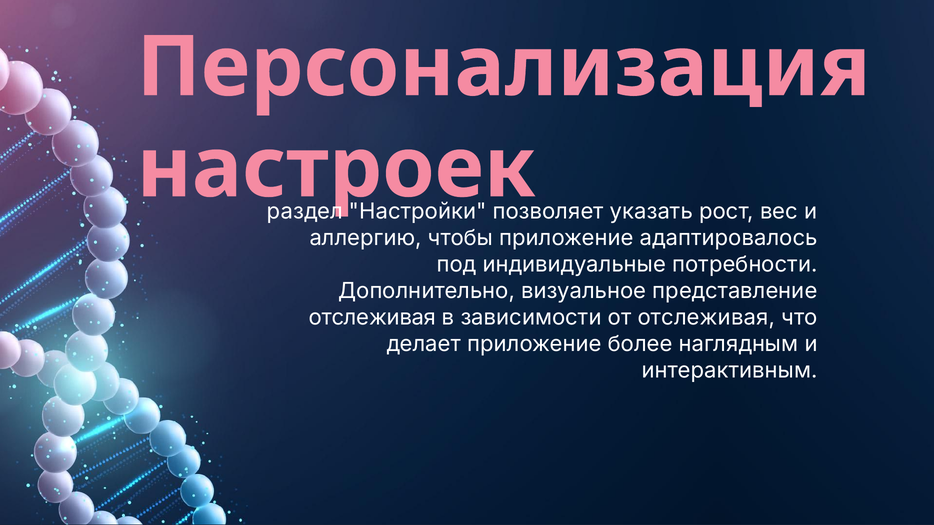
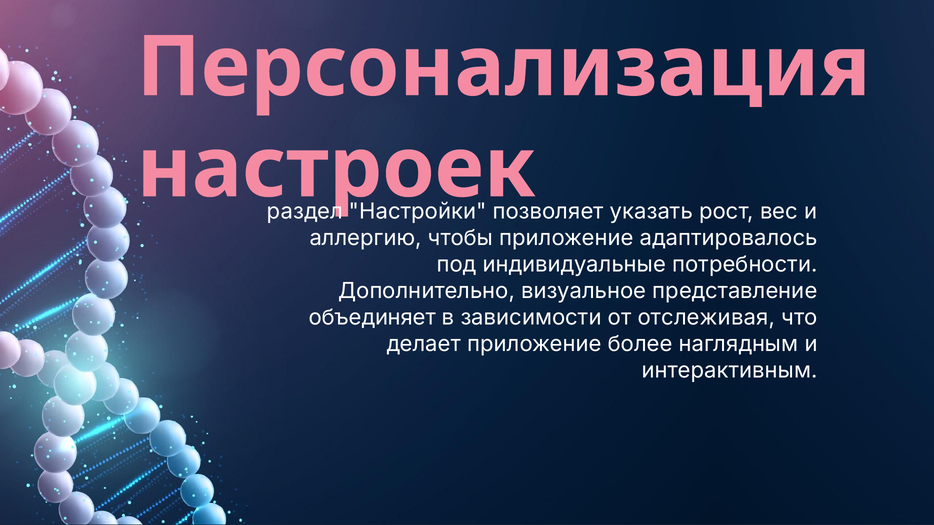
отслеживая at (372, 318): отслеживая -> объединяет
